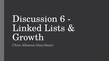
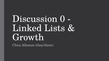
6: 6 -> 0
